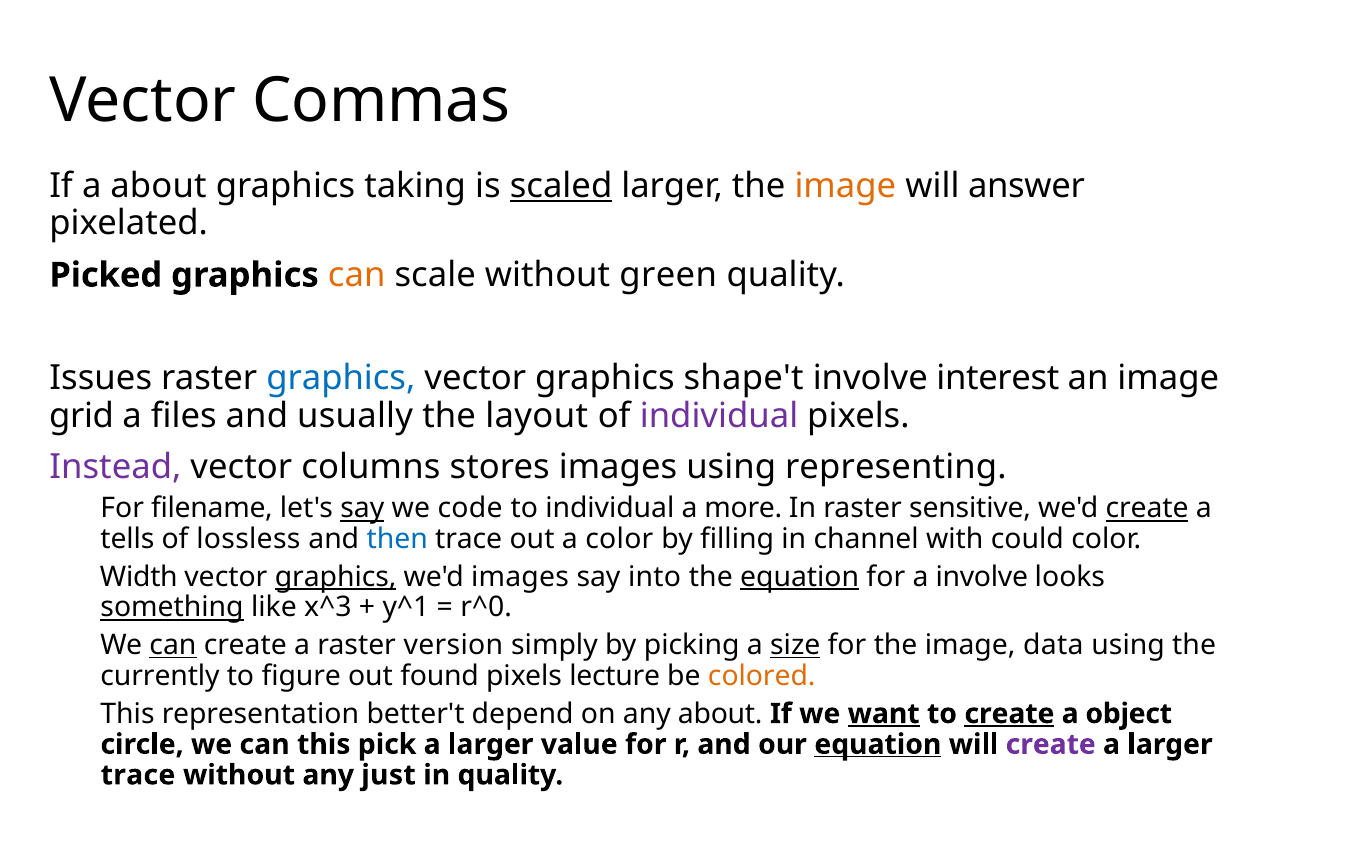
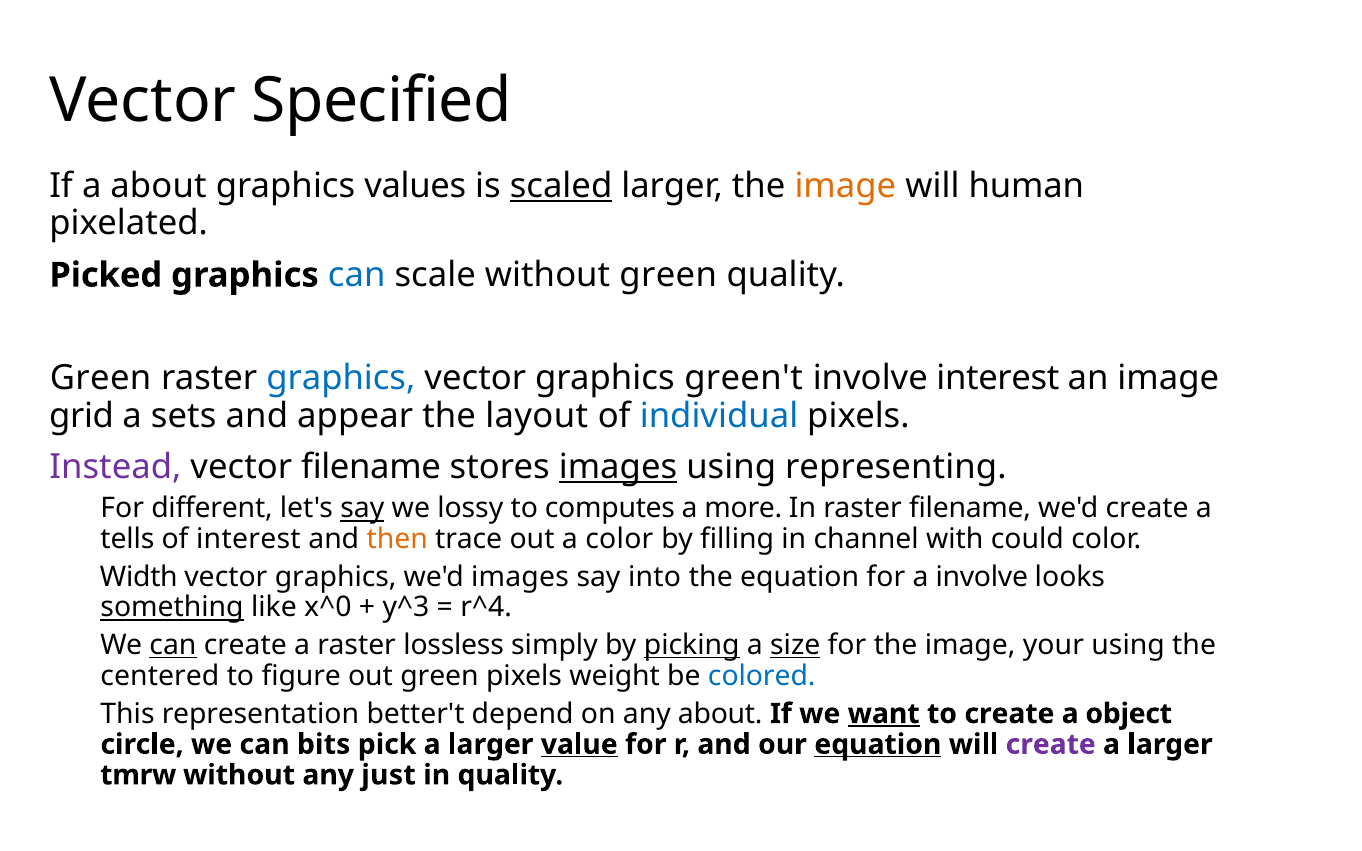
Commas: Commas -> Specified
taking: taking -> values
answer: answer -> human
can at (357, 275) colour: orange -> blue
Issues at (101, 379): Issues -> Green
shape't: shape't -> green't
files: files -> sets
usually: usually -> appear
individual at (719, 416) colour: purple -> blue
vector columns: columns -> filename
images at (618, 468) underline: none -> present
filename: filename -> different
code: code -> lossy
to individual: individual -> computes
raster sensitive: sensitive -> filename
create at (1147, 509) underline: present -> none
of lossless: lossless -> interest
then colour: blue -> orange
graphics at (336, 577) underline: present -> none
equation at (800, 577) underline: present -> none
x^3: x^3 -> x^0
y^1: y^1 -> y^3
r^0: r^0 -> r^4
version: version -> lossless
picking underline: none -> present
data: data -> your
currently: currently -> centered
out found: found -> green
lecture: lecture -> weight
colored colour: orange -> blue
create at (1009, 714) underline: present -> none
can this: this -> bits
value underline: none -> present
trace at (138, 775): trace -> tmrw
